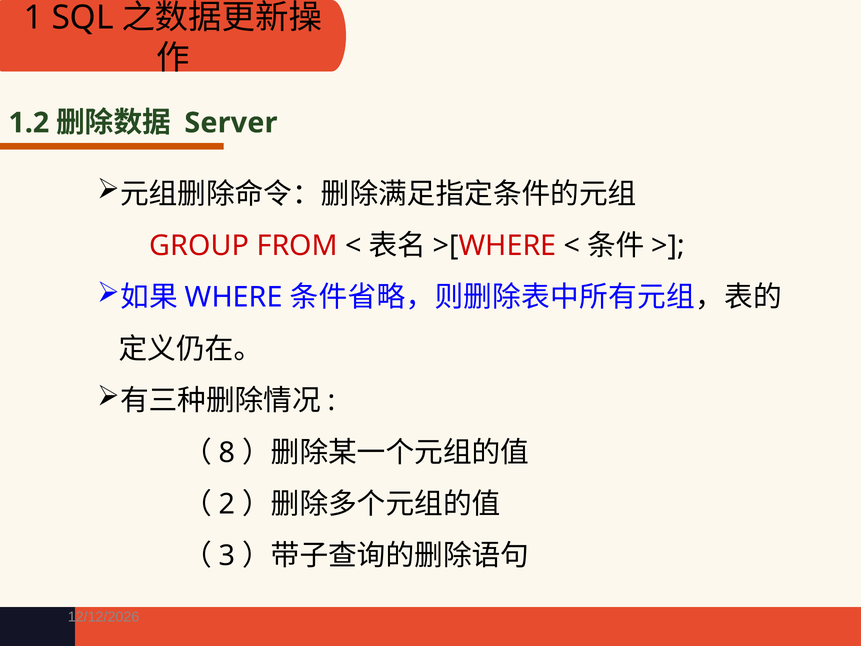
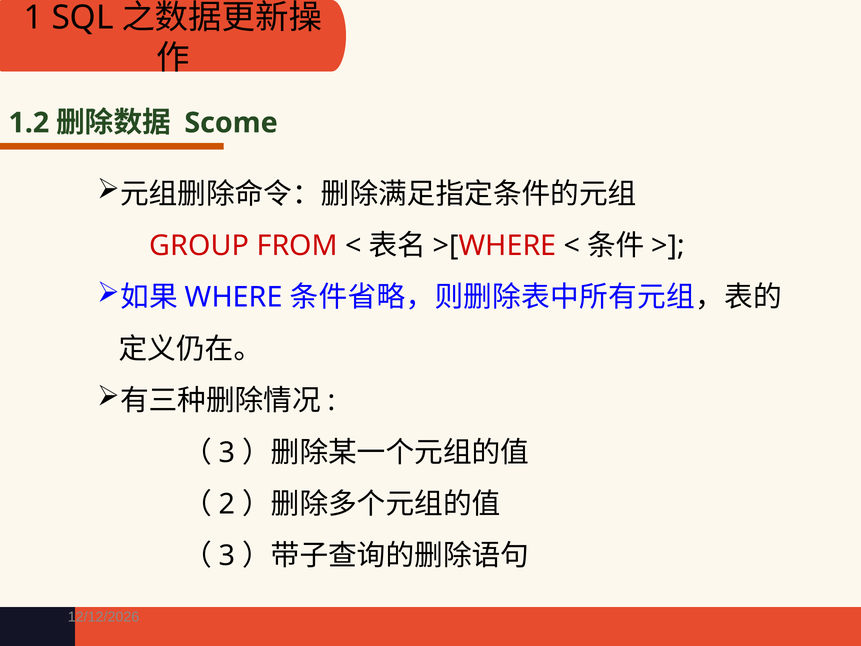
Server: Server -> Scome
8 at (227, 452): 8 -> 3
